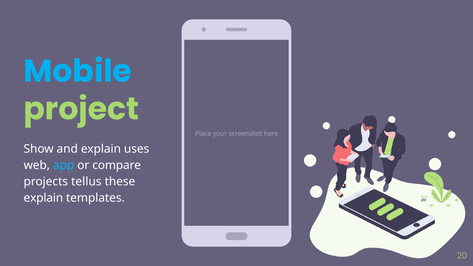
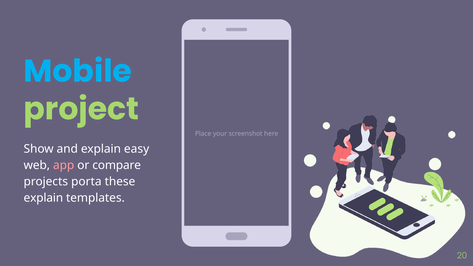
uses: uses -> easy
app colour: light blue -> pink
tellus: tellus -> porta
